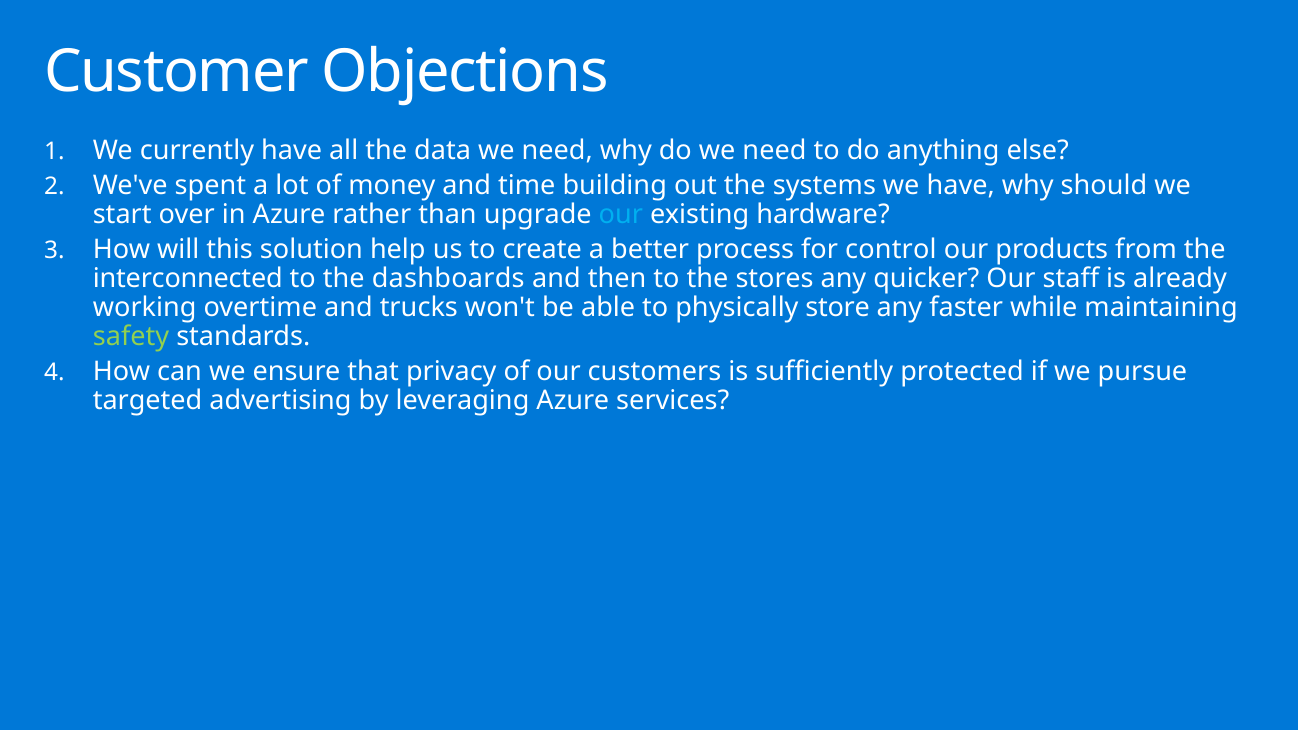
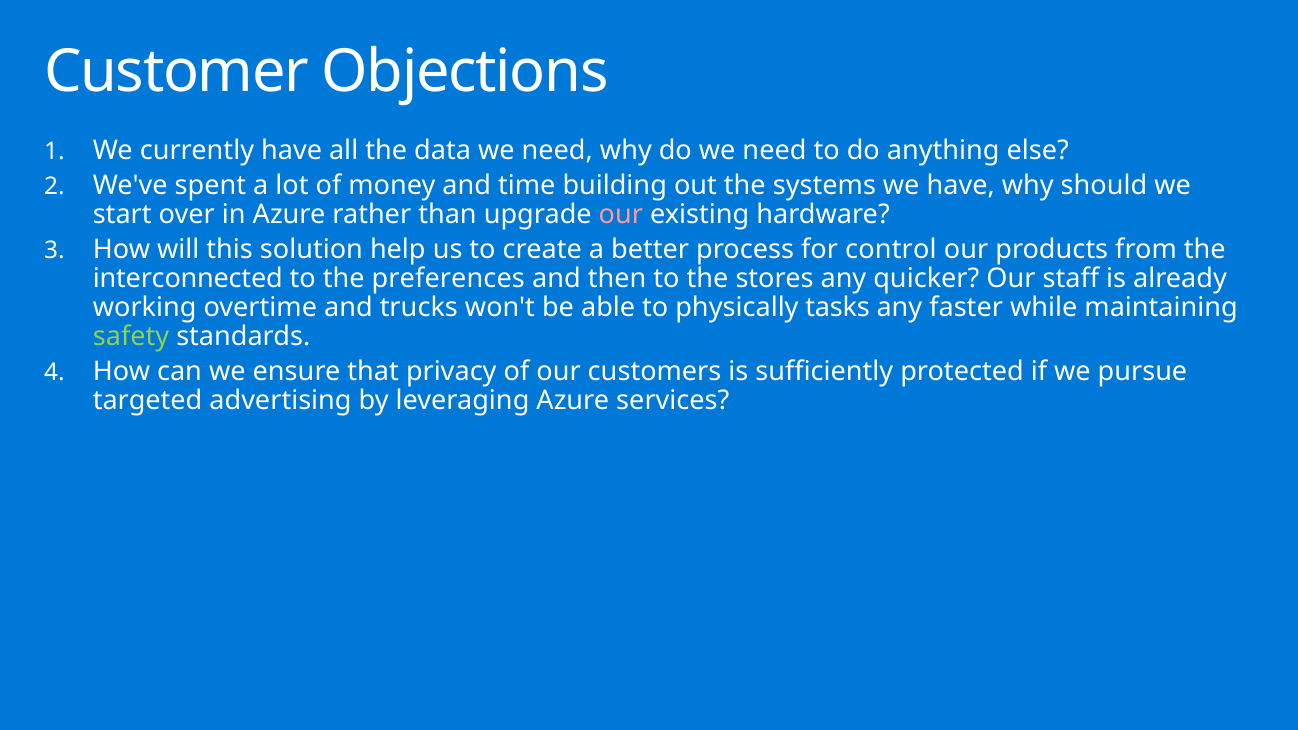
our at (621, 215) colour: light blue -> pink
dashboards: dashboards -> preferences
store: store -> tasks
